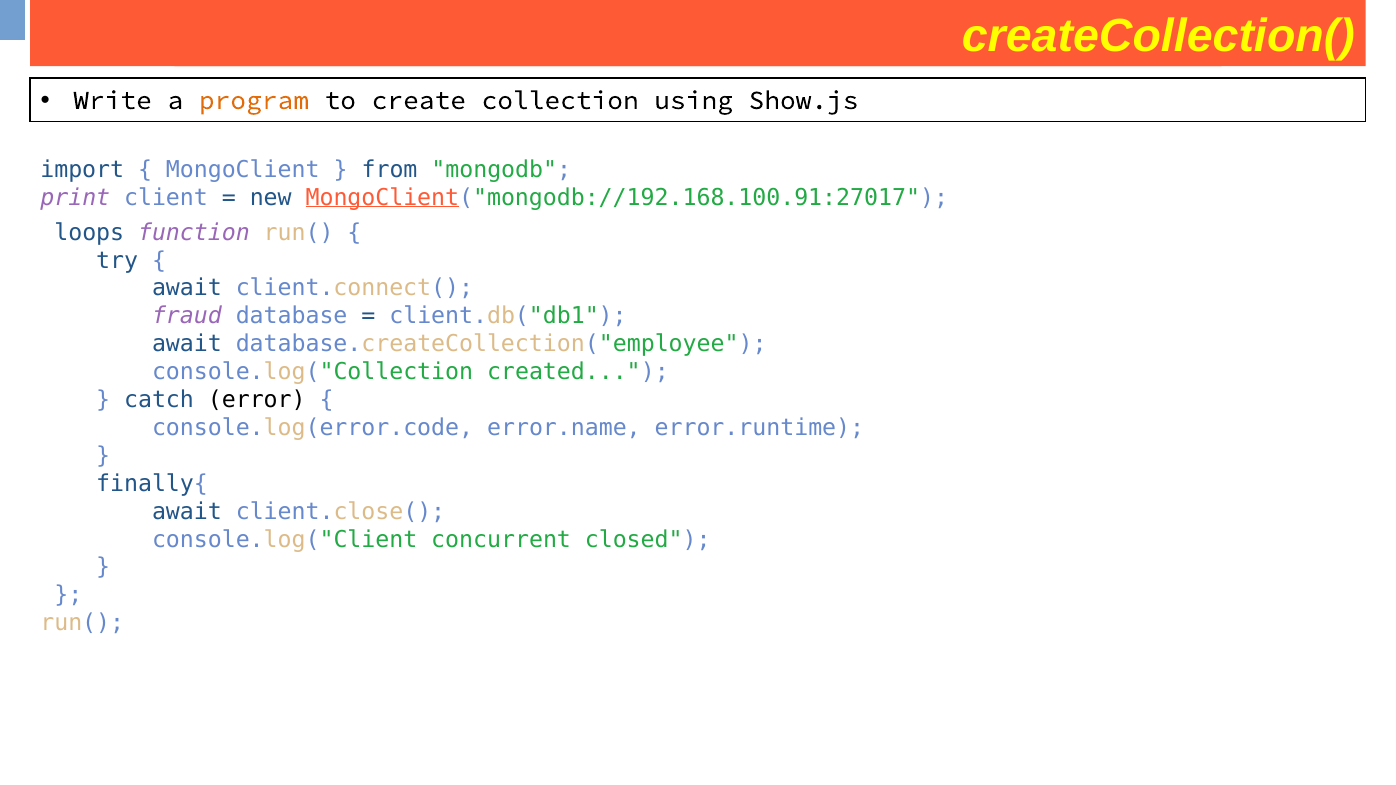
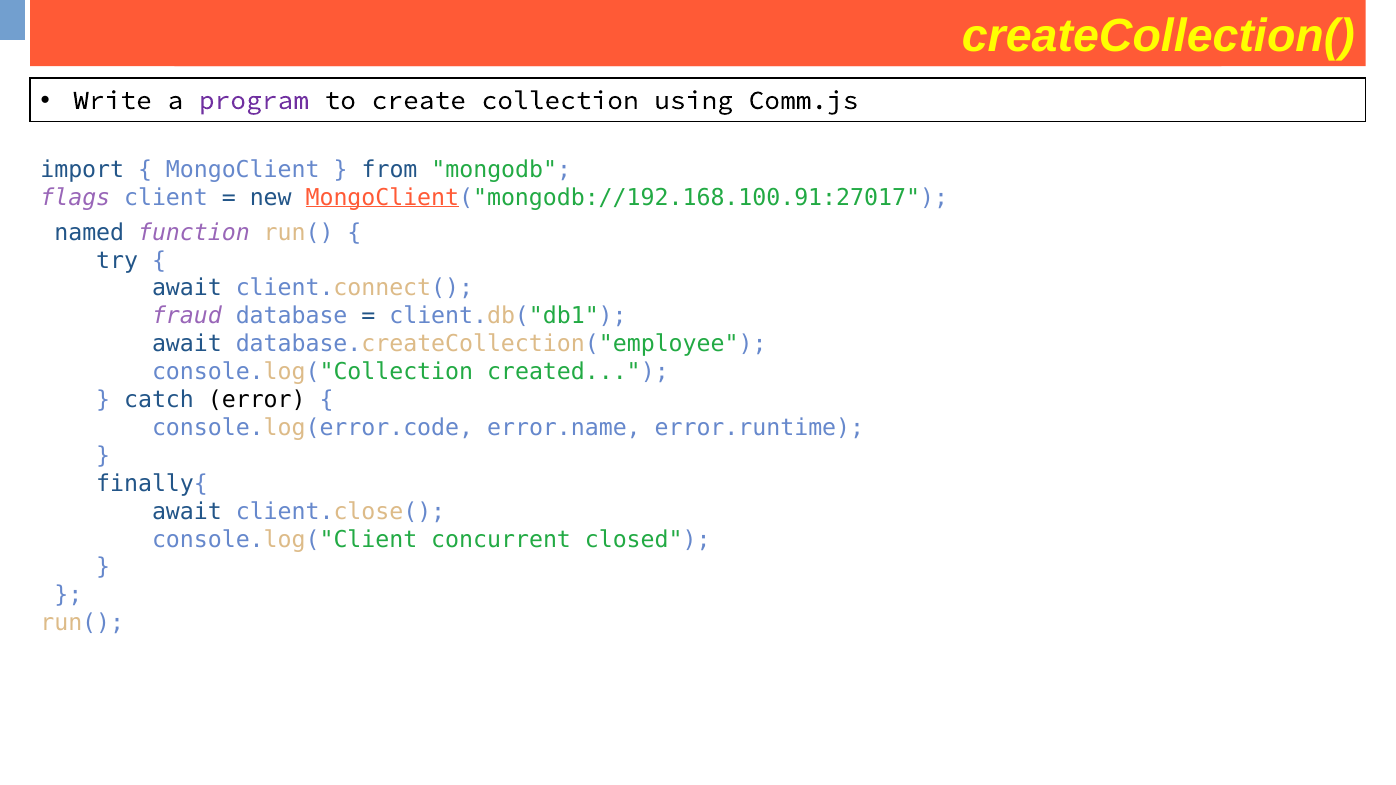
program colour: orange -> purple
Show.js: Show.js -> Comm.js
print: print -> flags
loops: loops -> named
